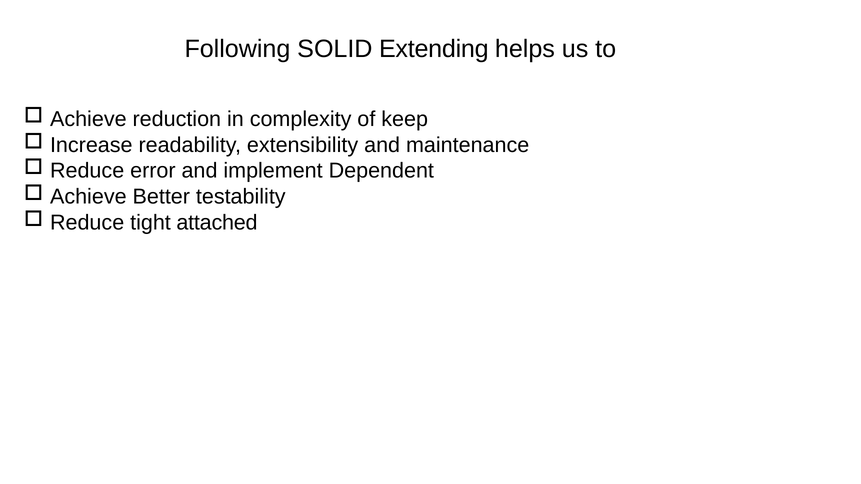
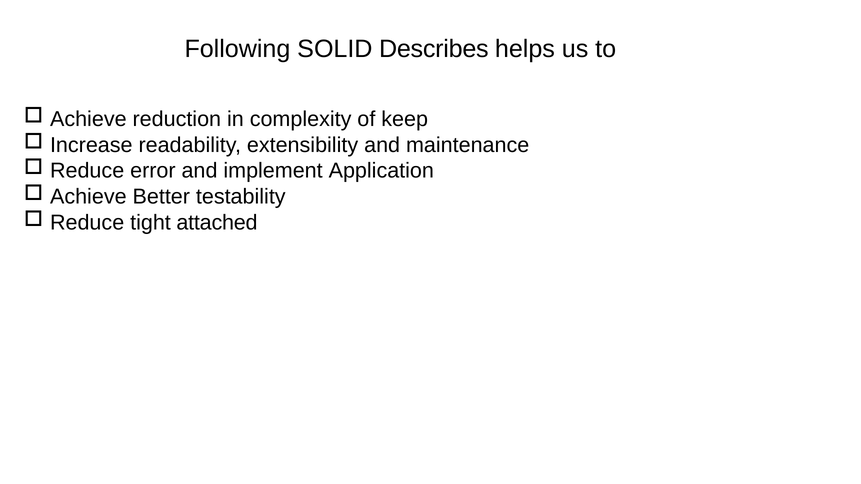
Extending: Extending -> Describes
Dependent: Dependent -> Application
